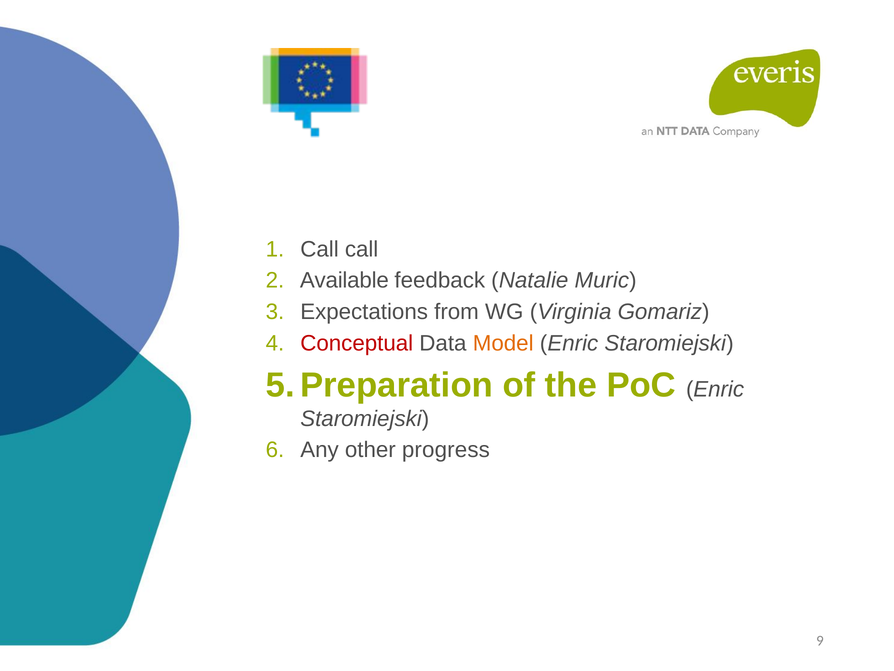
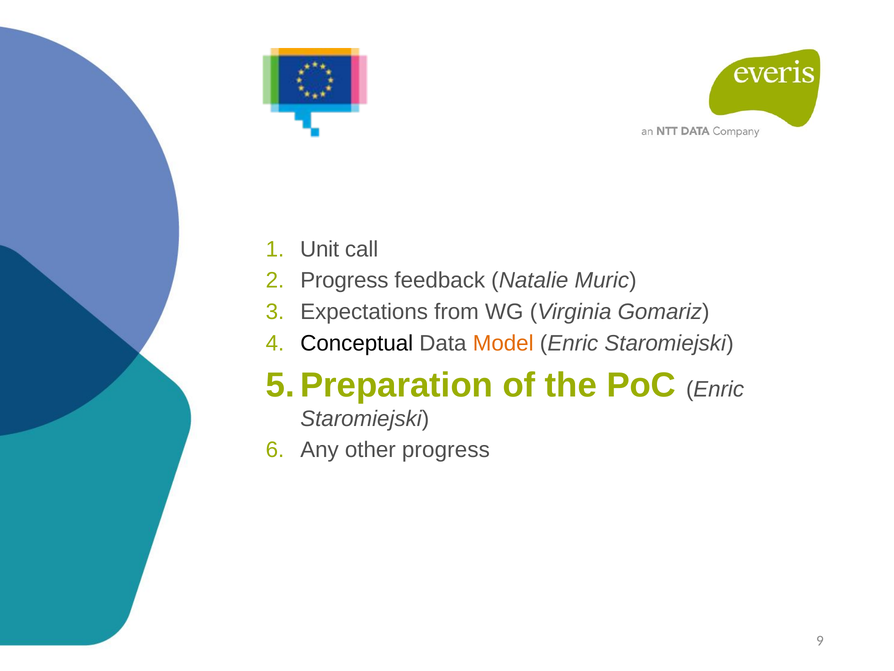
Call at (320, 249): Call -> Unit
Available at (344, 280): Available -> Progress
Conceptual colour: red -> black
